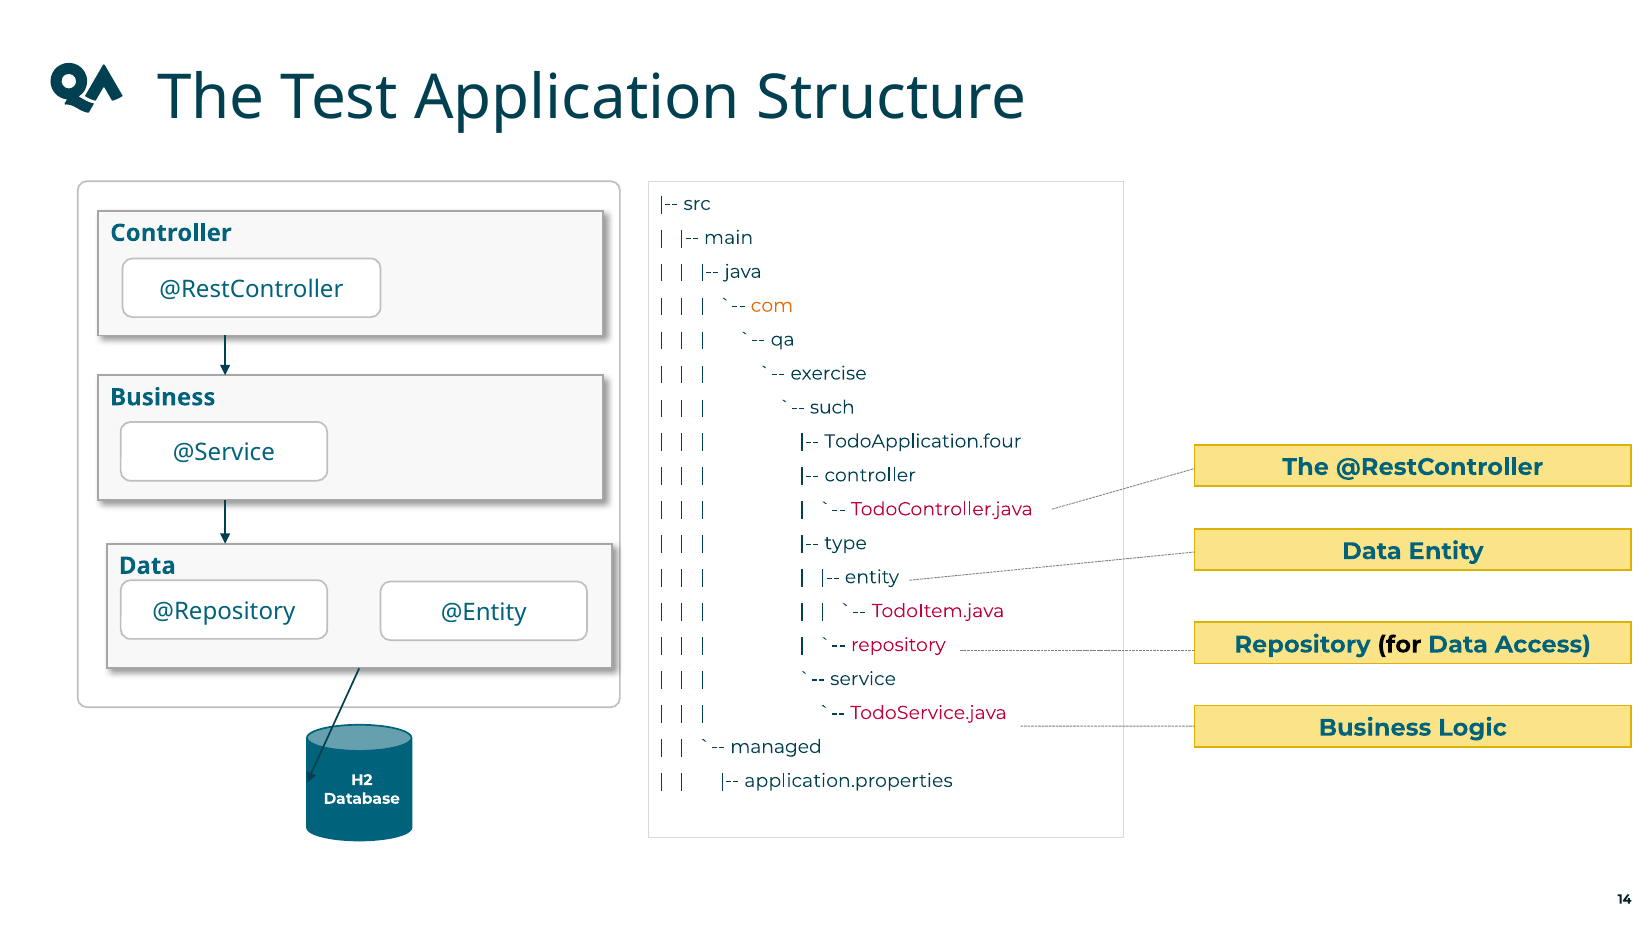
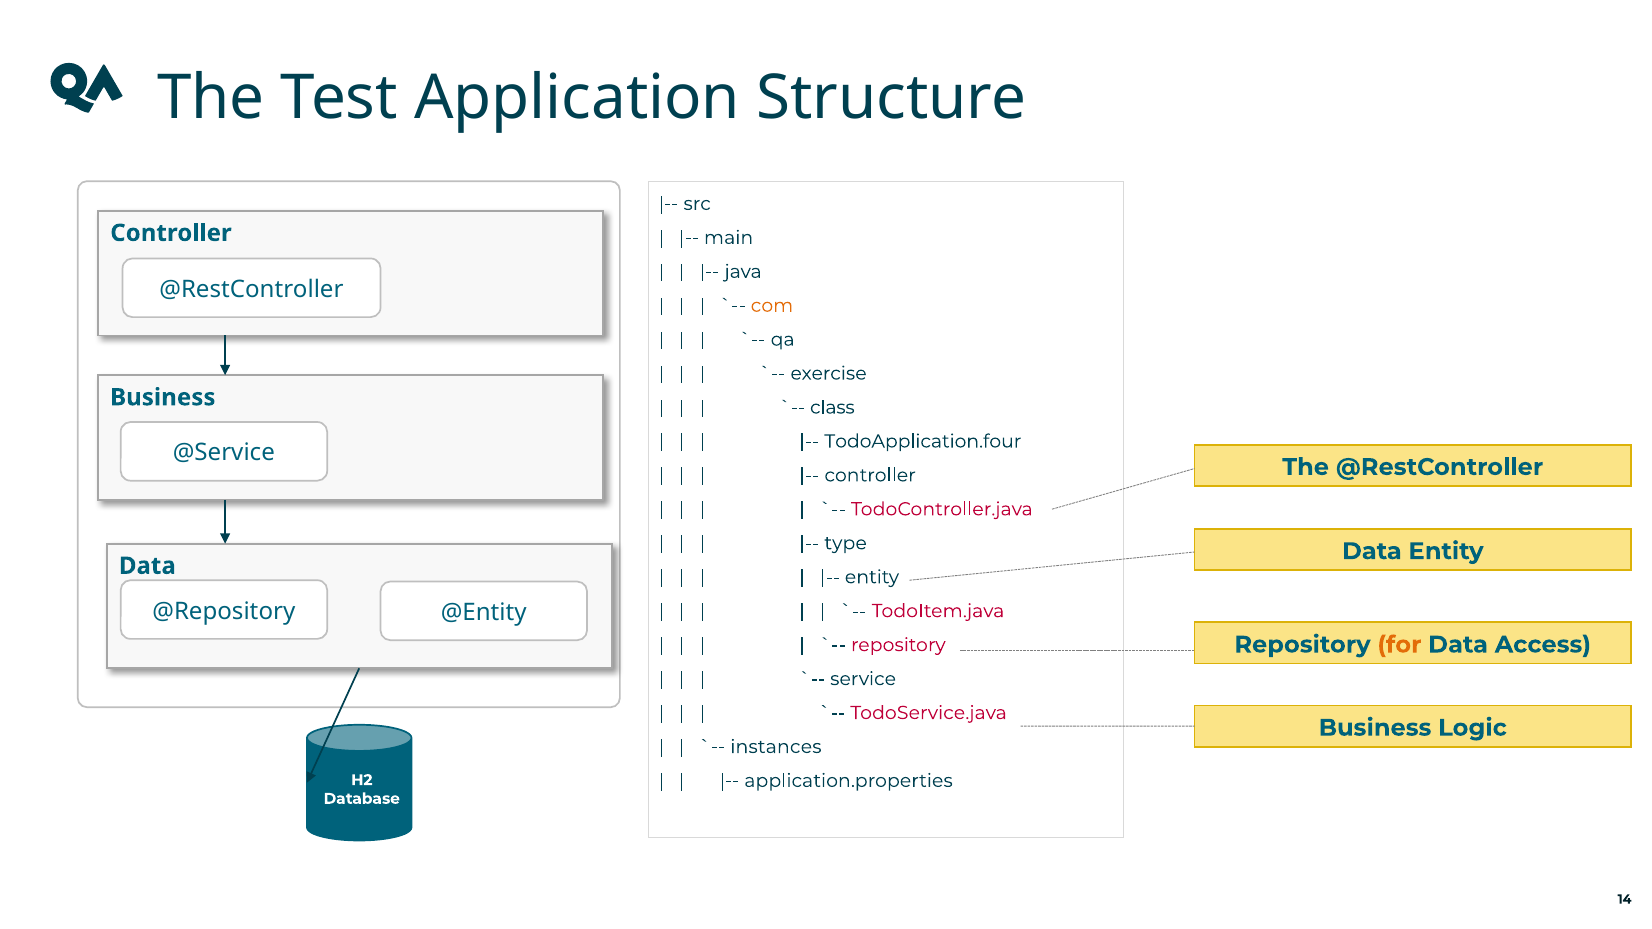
such: such -> class
for colour: black -> orange
managed: managed -> instances
